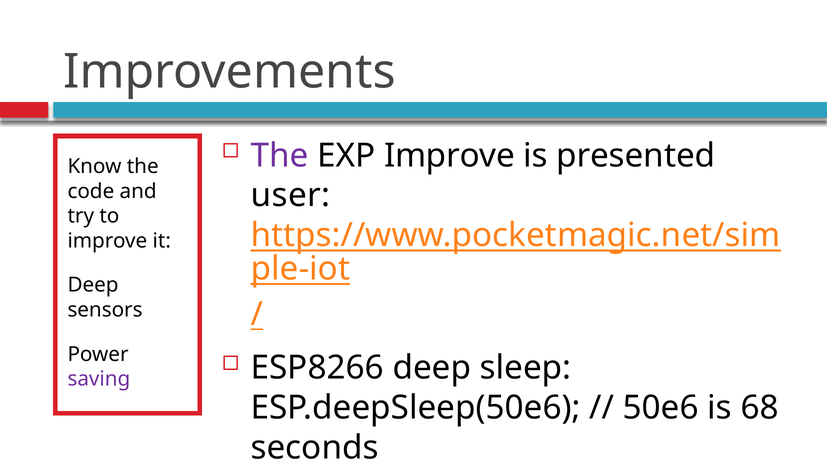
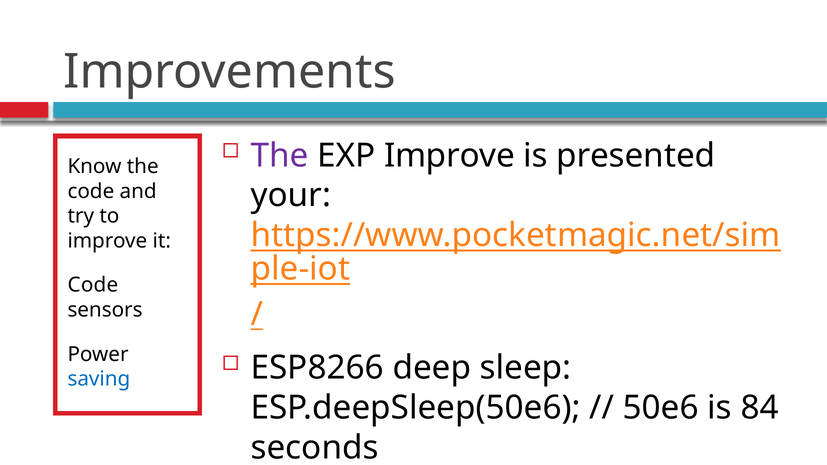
user: user -> your
Deep at (93, 285): Deep -> Code
saving colour: purple -> blue
68: 68 -> 84
